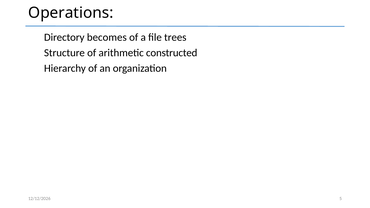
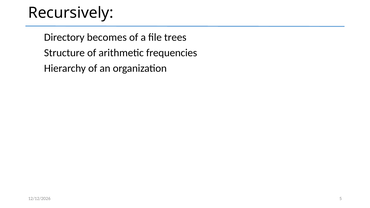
Operations: Operations -> Recursively
constructed: constructed -> frequencies
